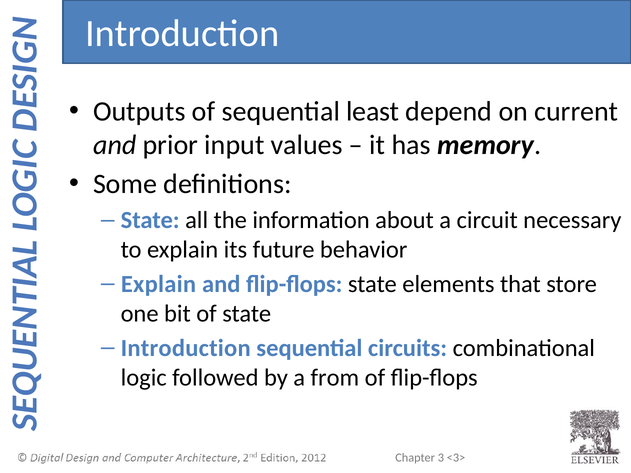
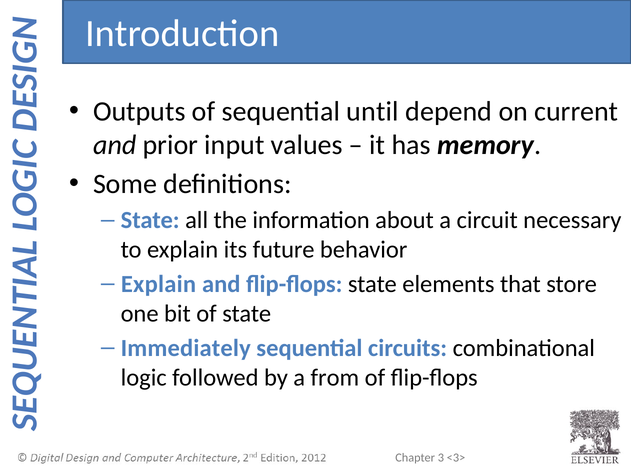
least: least -> until
Introduction at (186, 348): Introduction -> Immediately
